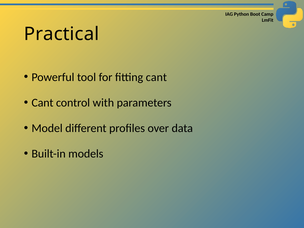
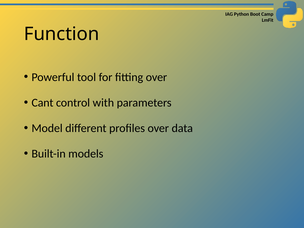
Practical: Practical -> Function
fitting cant: cant -> over
